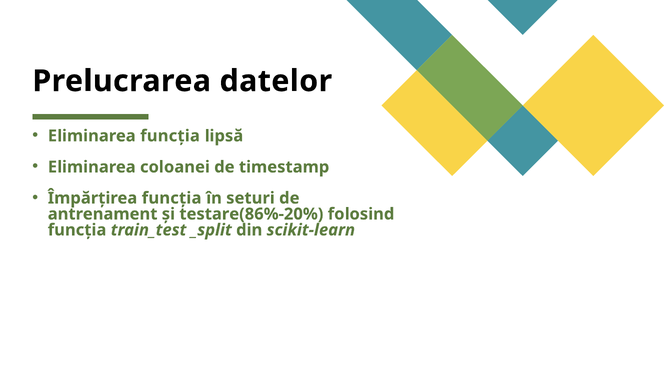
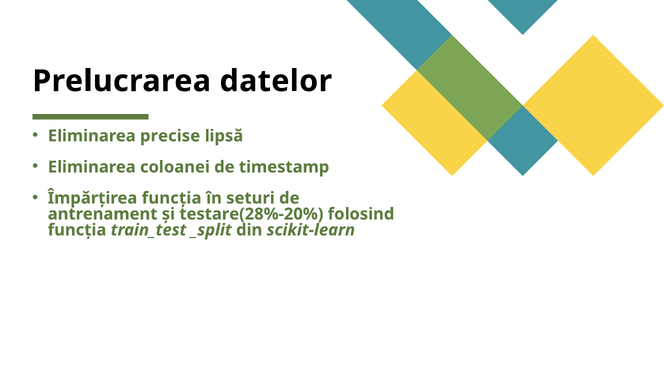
Eliminarea funcția: funcția -> precise
testare(86%-20%: testare(86%-20% -> testare(28%-20%
